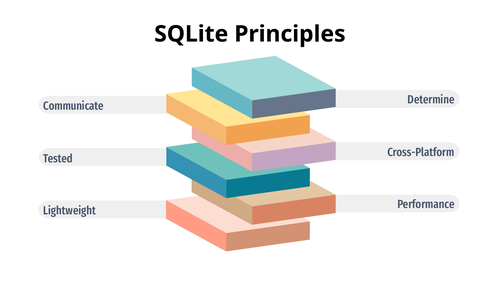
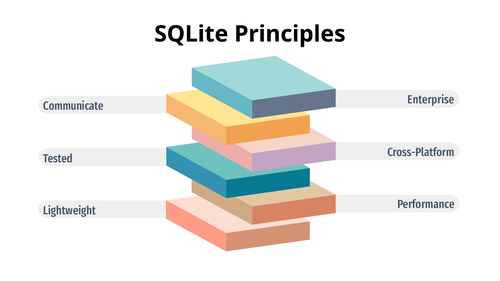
Determine: Determine -> Enterprise
